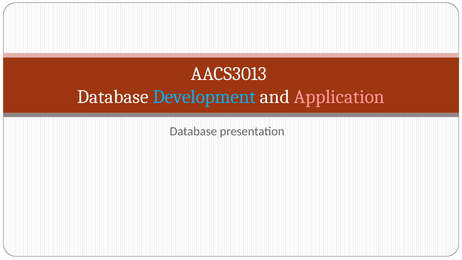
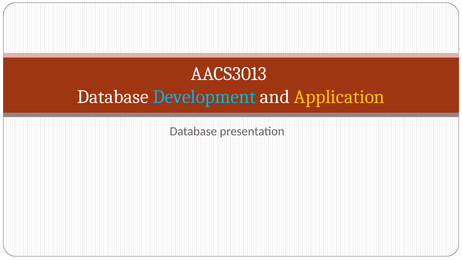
Application colour: pink -> yellow
